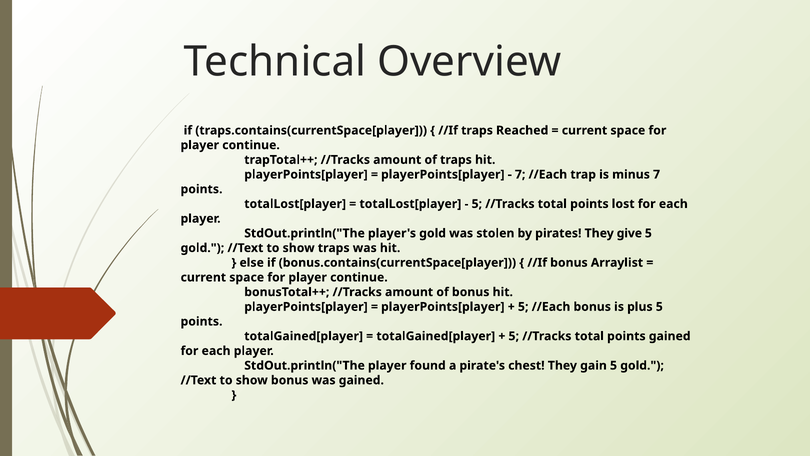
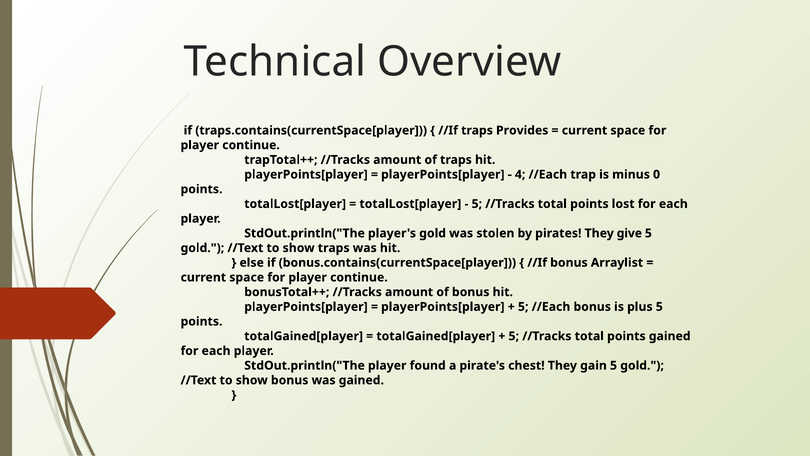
Reached: Reached -> Provides
7 at (520, 174): 7 -> 4
minus 7: 7 -> 0
